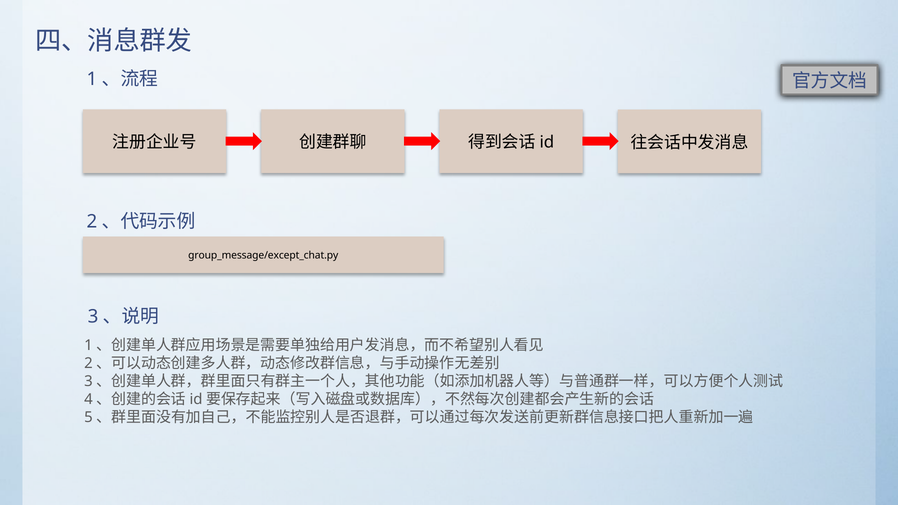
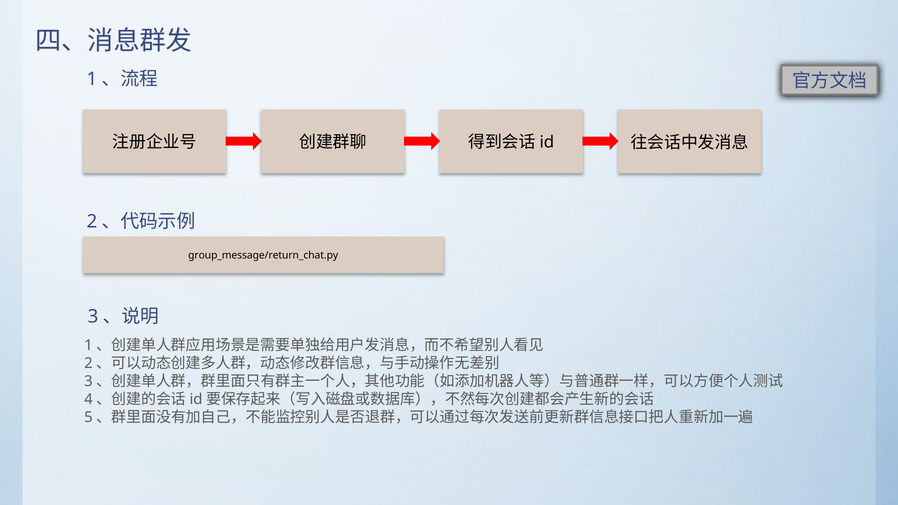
group_message/except_chat.py: group_message/except_chat.py -> group_message/return_chat.py
